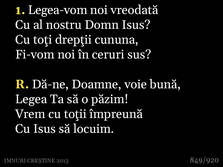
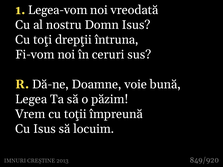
cununa: cununa -> întruna
